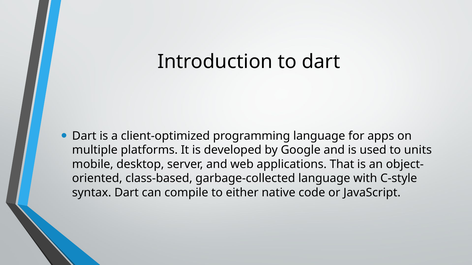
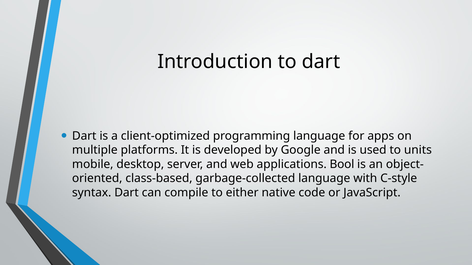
That: That -> Bool
